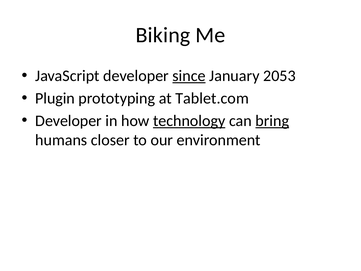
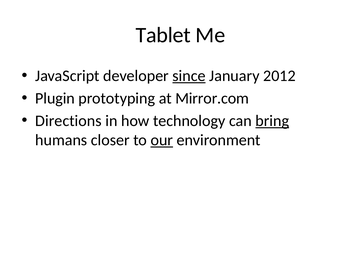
Biking: Biking -> Tablet
2053: 2053 -> 2012
Tablet.com: Tablet.com -> Mirror.com
Developer at (69, 121): Developer -> Directions
technology underline: present -> none
our underline: none -> present
